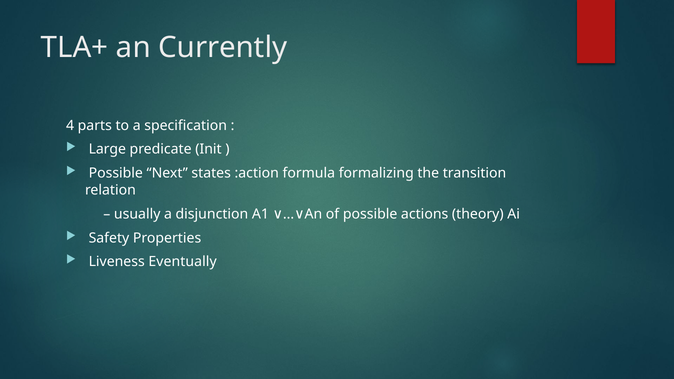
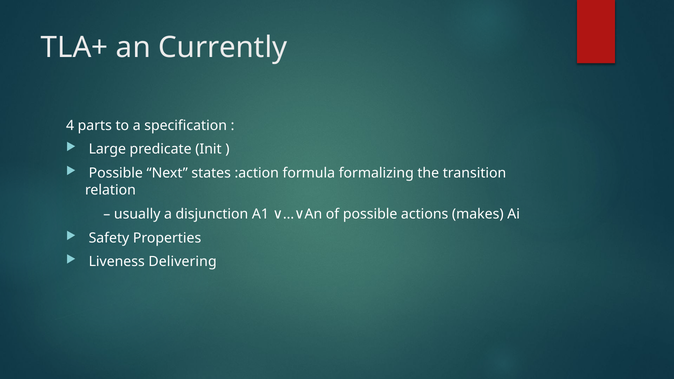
theory: theory -> makes
Eventually: Eventually -> Delivering
